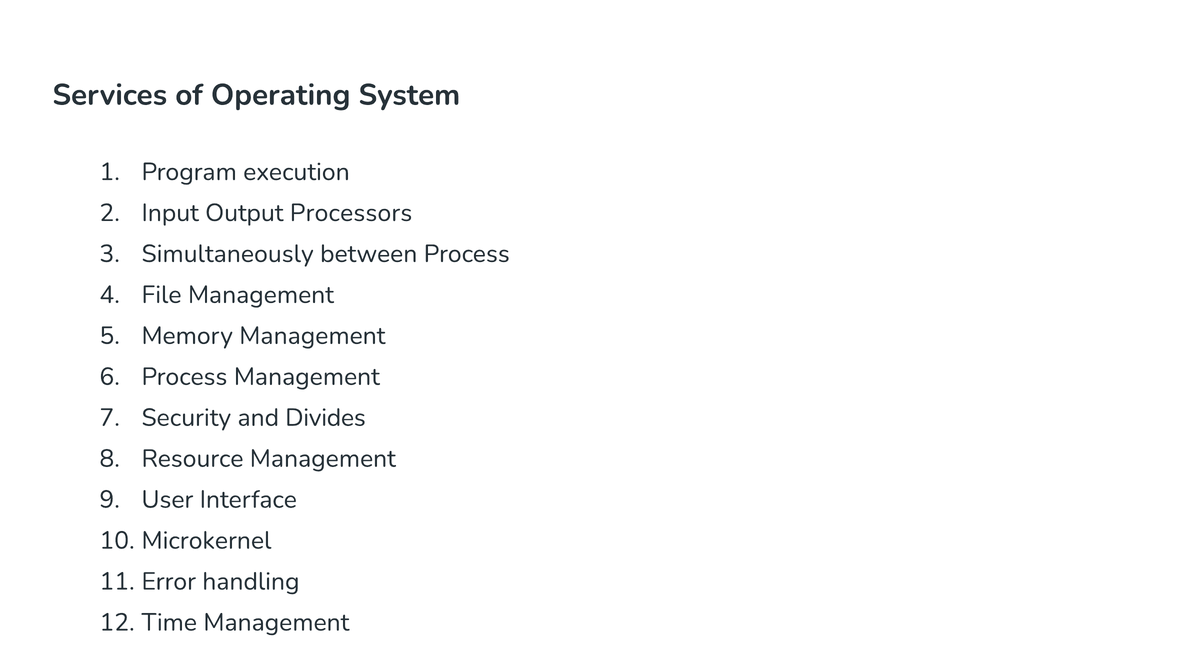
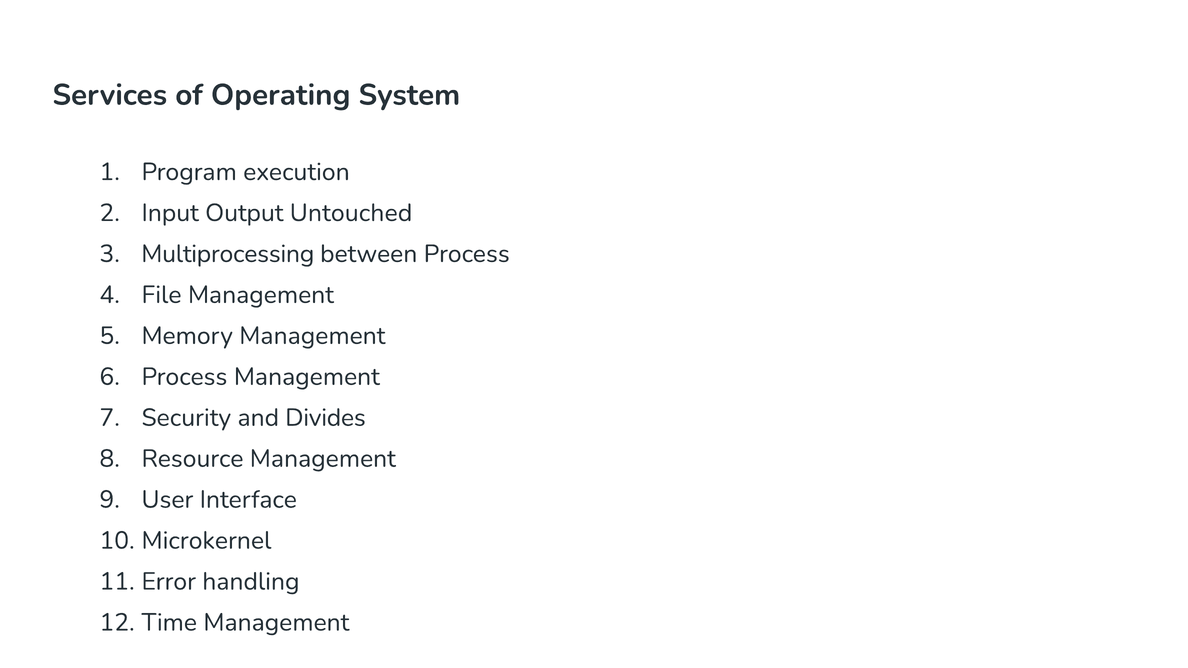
Processors: Processors -> Untouched
Simultaneously: Simultaneously -> Multiprocessing
